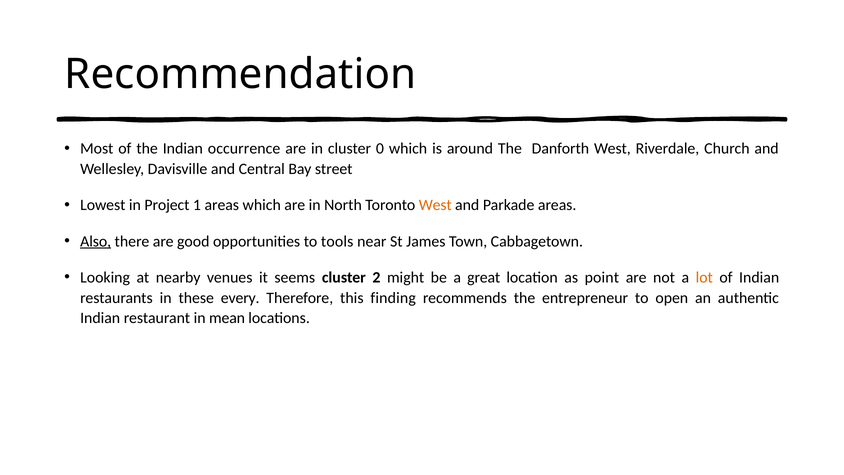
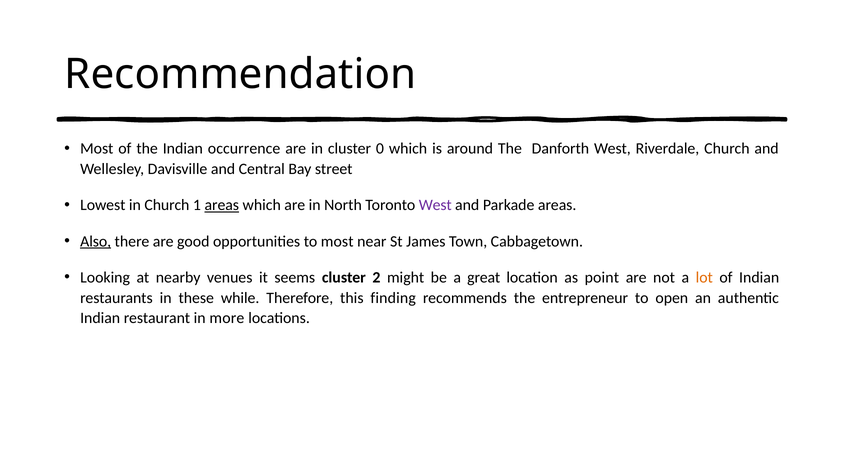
in Project: Project -> Church
areas at (222, 205) underline: none -> present
West at (435, 205) colour: orange -> purple
to tools: tools -> most
every: every -> while
mean: mean -> more
